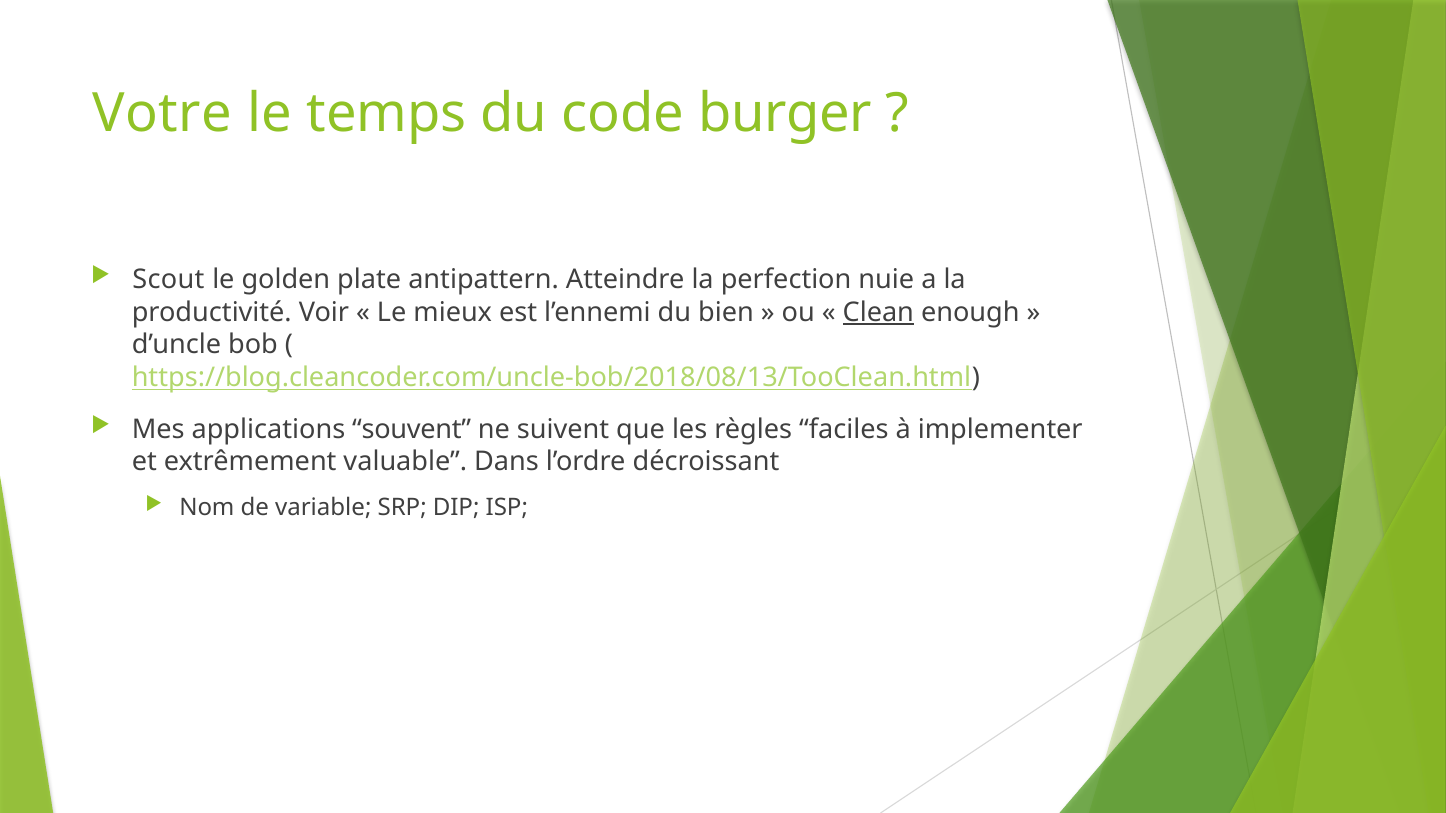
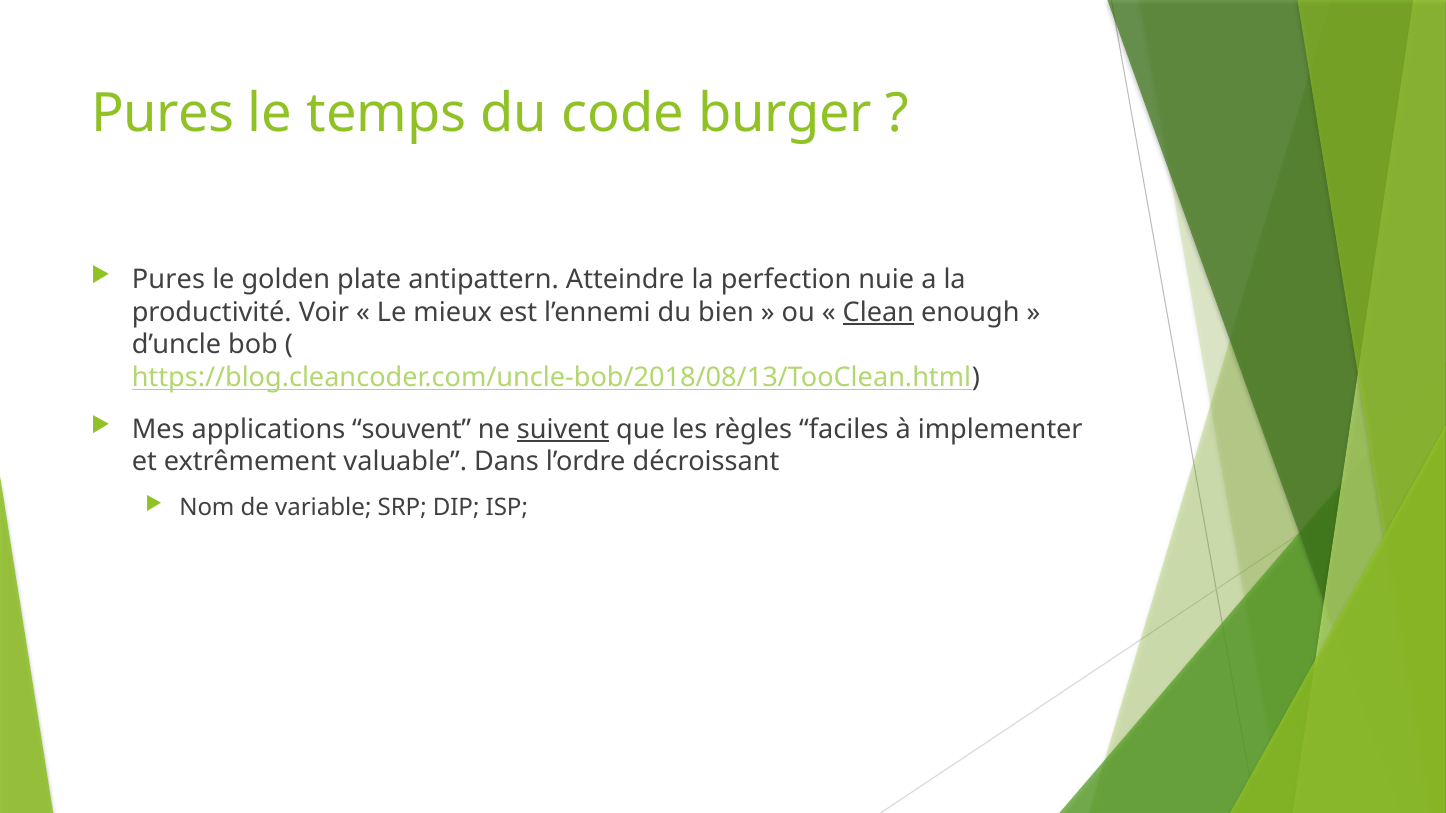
Votre at (162, 114): Votre -> Pures
Scout at (168, 280): Scout -> Pures
suivent underline: none -> present
